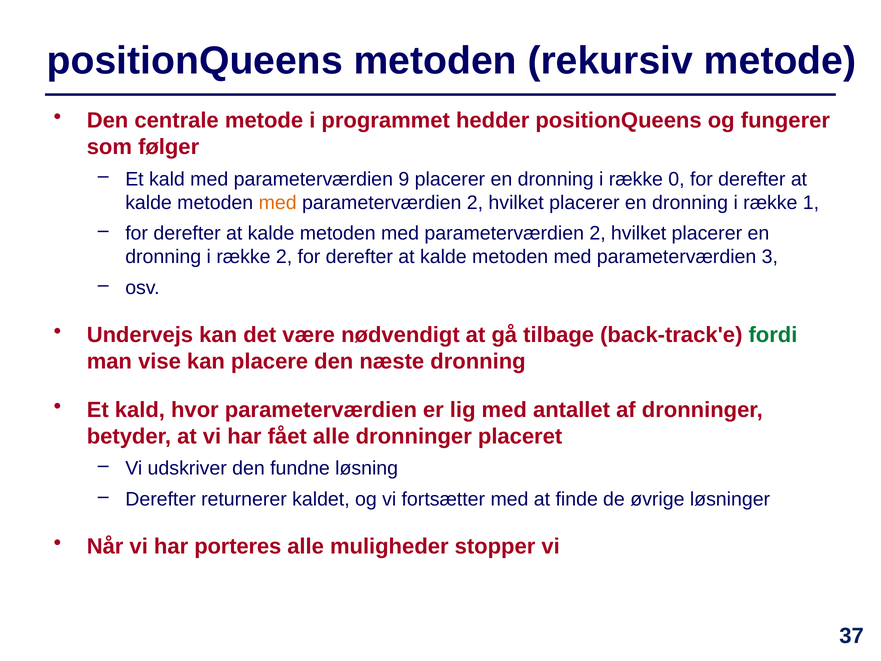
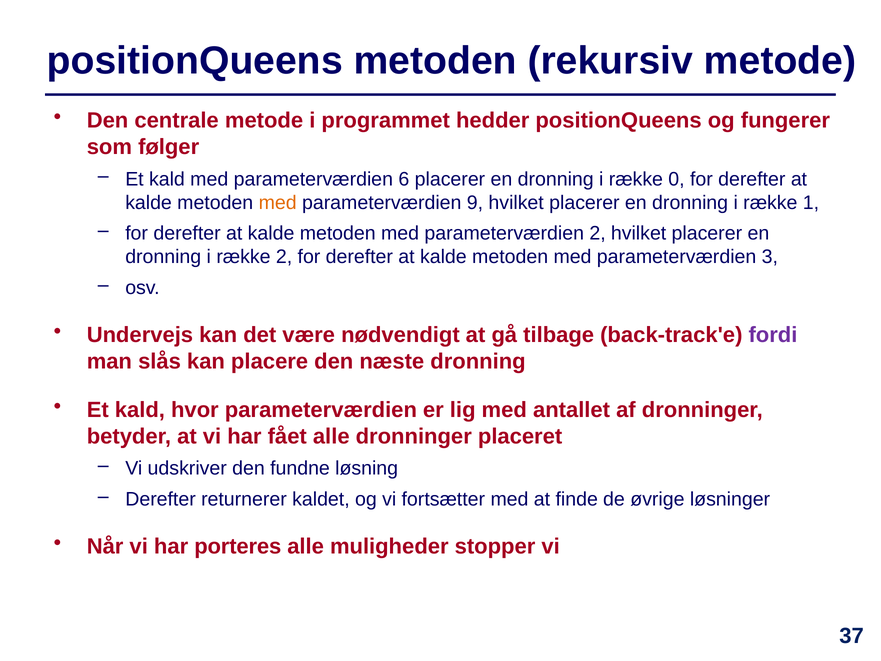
9: 9 -> 6
2 at (475, 203): 2 -> 9
fordi colour: green -> purple
vise: vise -> slås
